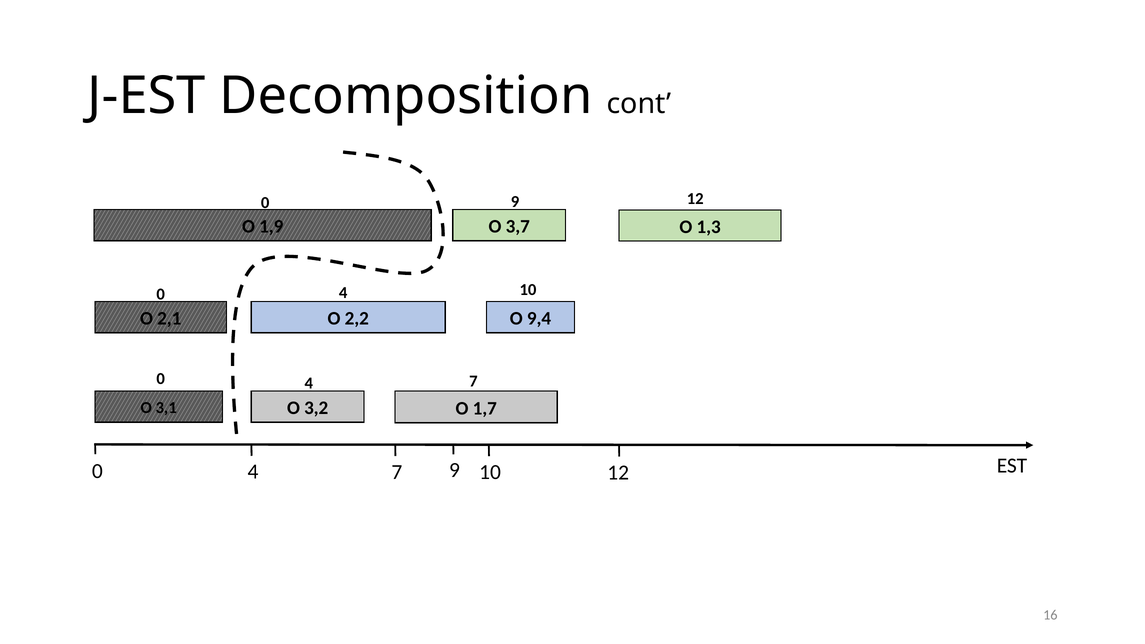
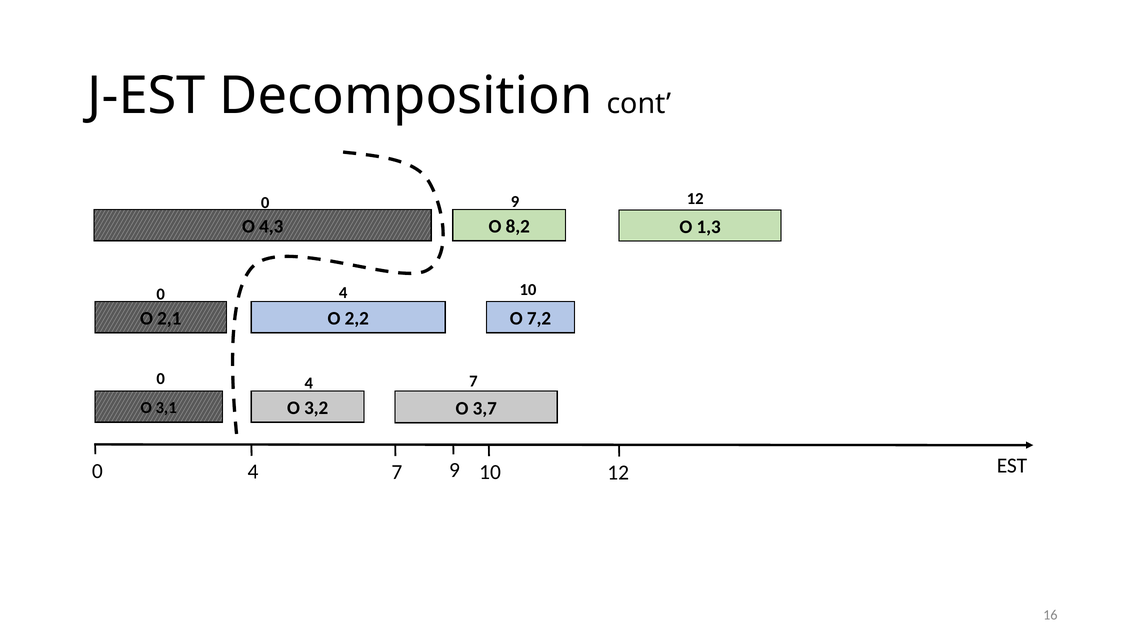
1,9: 1,9 -> 4,3
3,7: 3,7 -> 8,2
9,4: 9,4 -> 7,2
1,7: 1,7 -> 3,7
